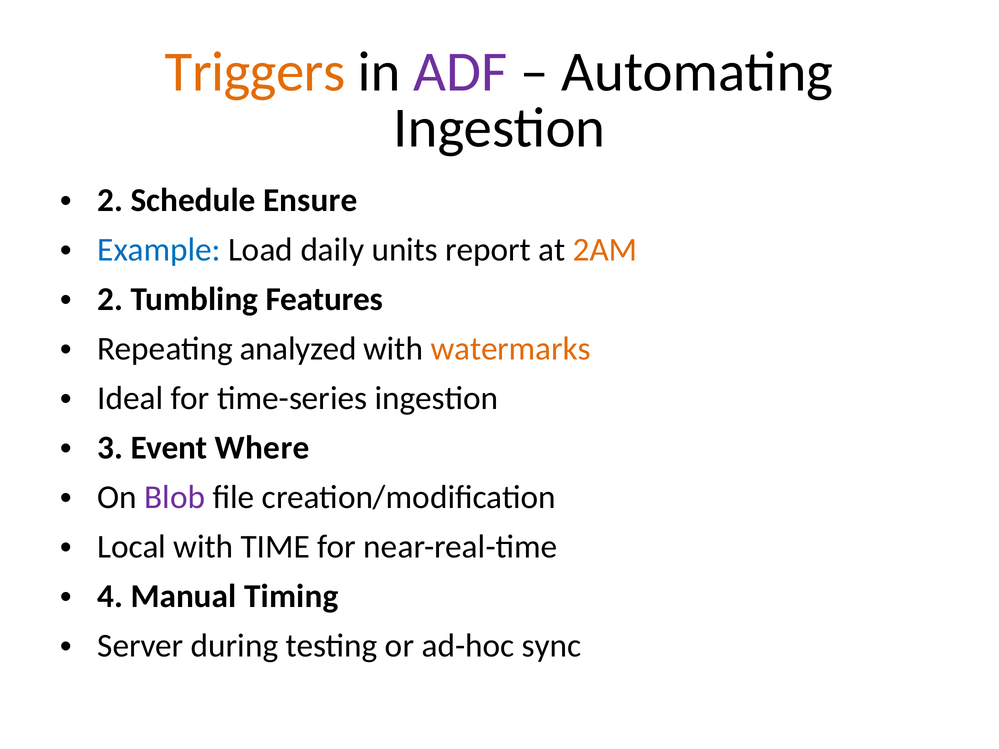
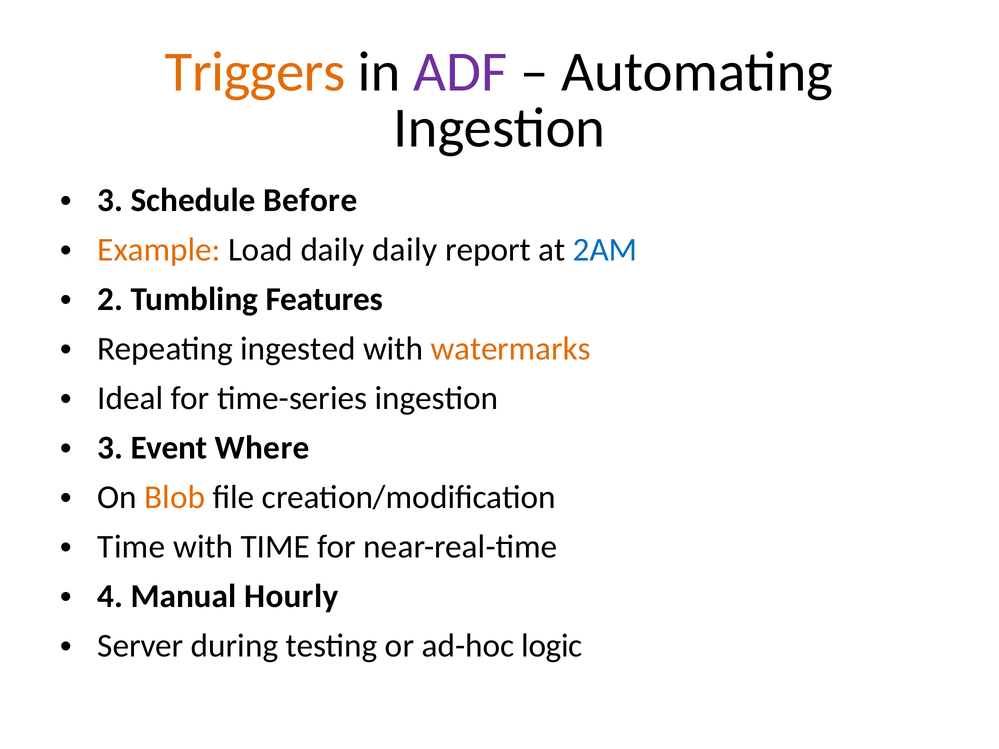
2 at (110, 200): 2 -> 3
Ensure: Ensure -> Before
Example colour: blue -> orange
daily units: units -> daily
2AM colour: orange -> blue
analyzed: analyzed -> ingested
Blob colour: purple -> orange
Local at (132, 547): Local -> Time
Timing: Timing -> Hourly
sync: sync -> logic
